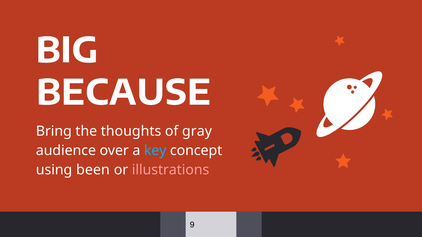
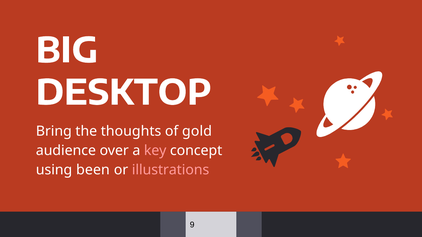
BECAUSE: BECAUSE -> DESKTOP
gray: gray -> gold
key colour: light blue -> pink
